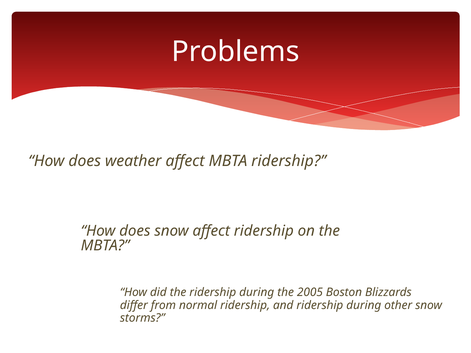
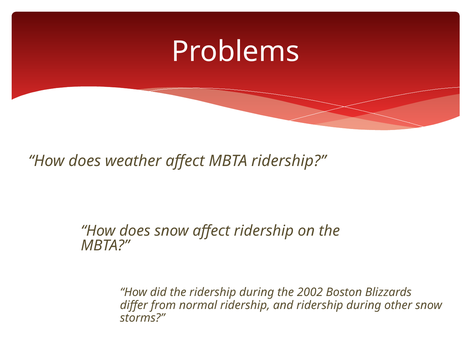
2005: 2005 -> 2002
